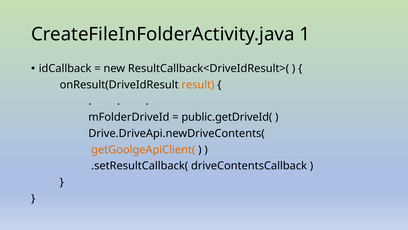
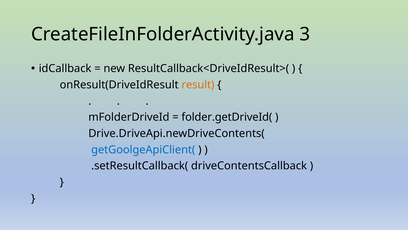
1: 1 -> 3
public.getDriveId(: public.getDriveId( -> folder.getDriveId(
getGoolgeApiClient( colour: orange -> blue
